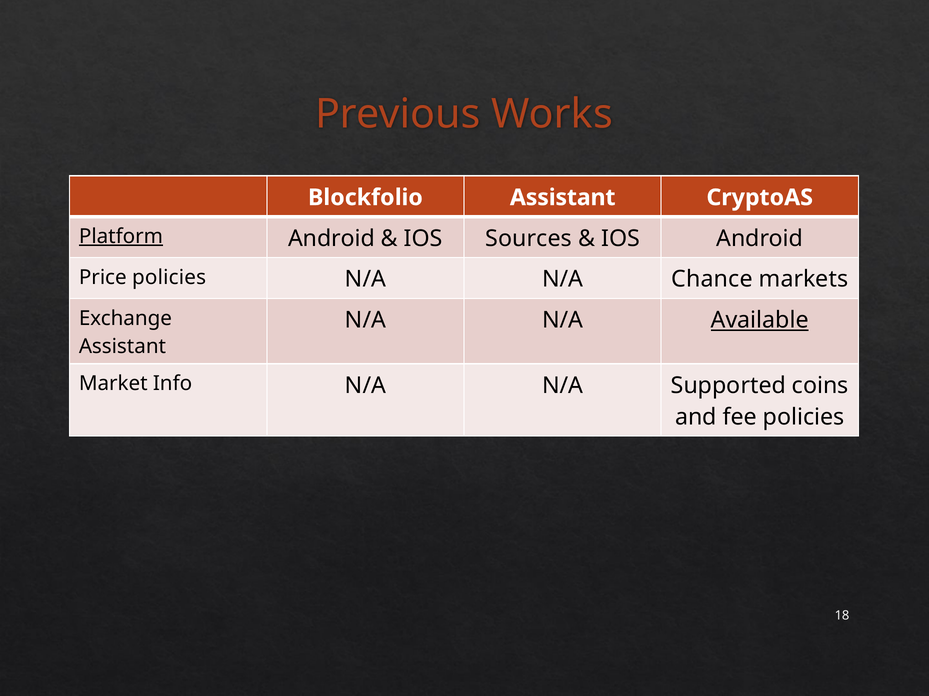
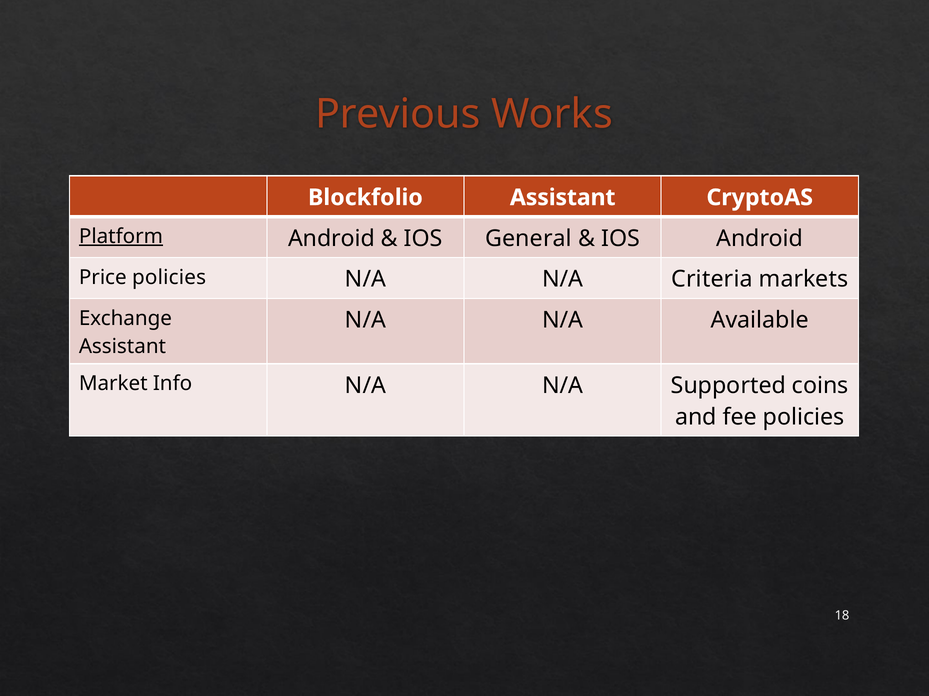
Sources: Sources -> General
Chance: Chance -> Criteria
Available underline: present -> none
